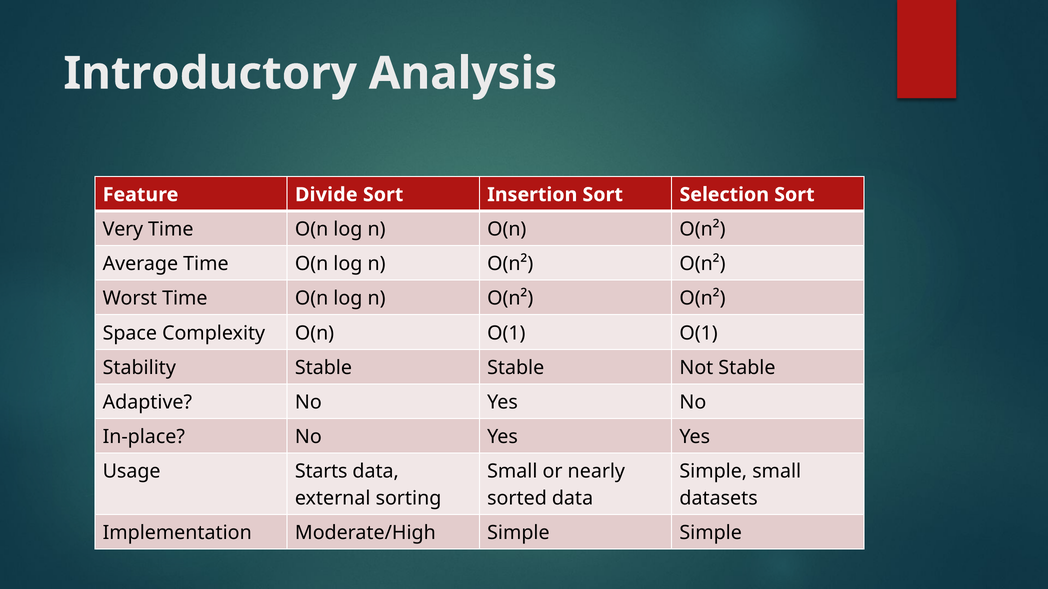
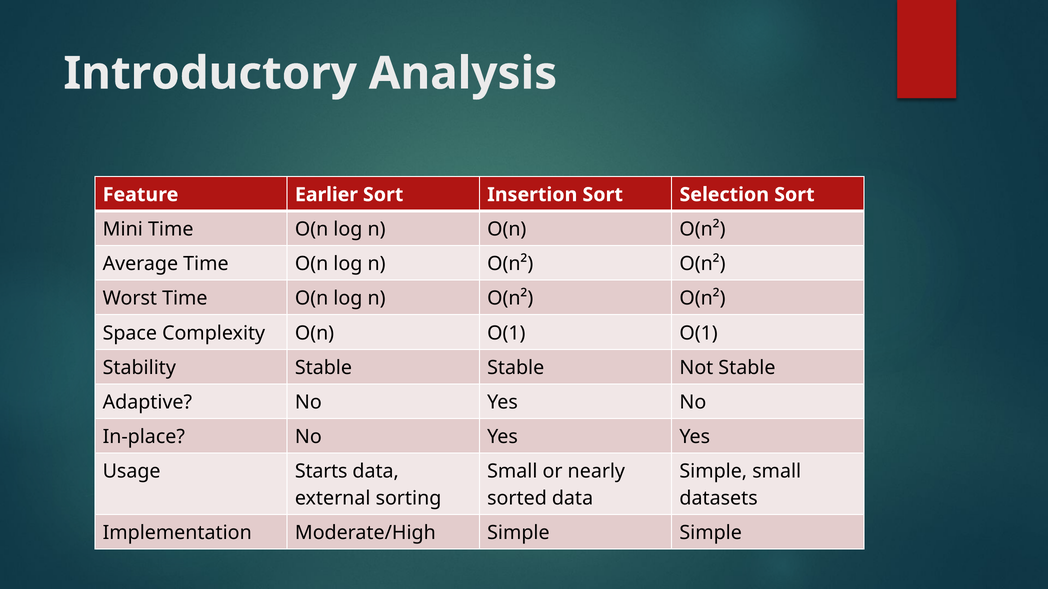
Divide: Divide -> Earlier
Very: Very -> Mini
